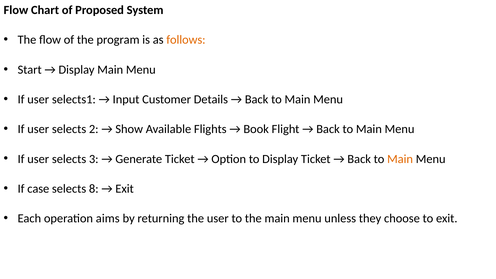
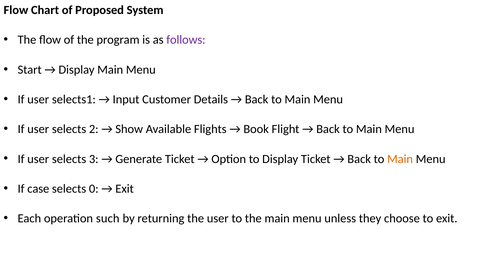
follows colour: orange -> purple
8: 8 -> 0
aims: aims -> such
